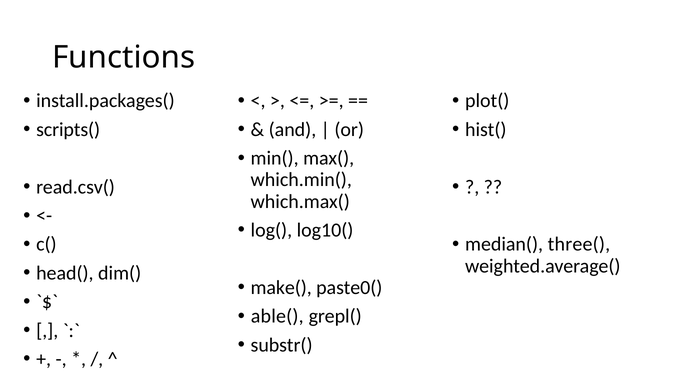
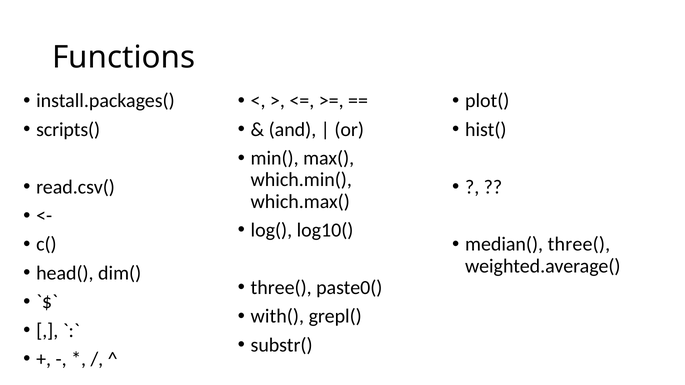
make( at (281, 288): make( -> three(
able(: able( -> with(
